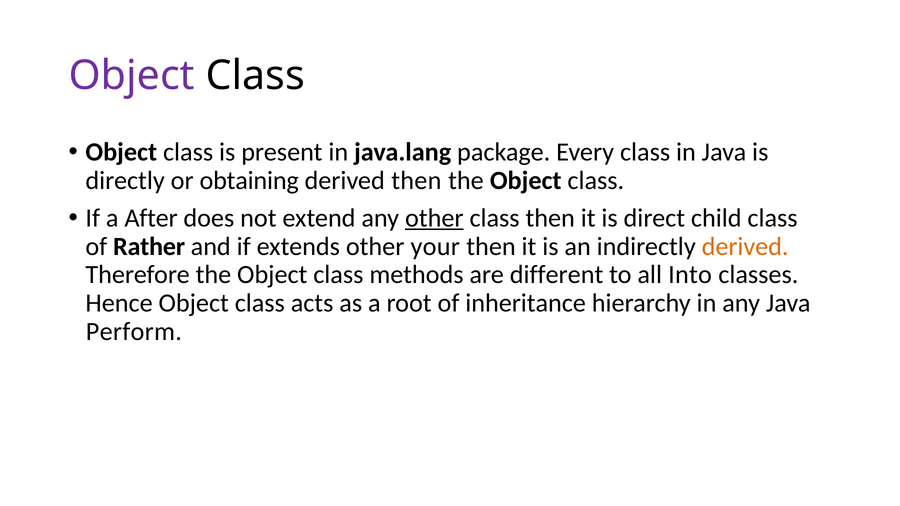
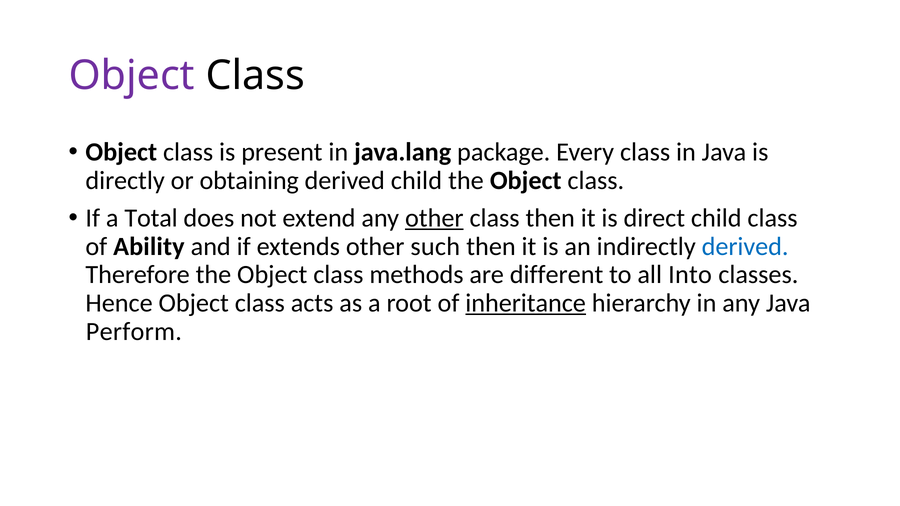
derived then: then -> child
After: After -> Total
Rather: Rather -> Ability
your: your -> such
derived at (745, 247) colour: orange -> blue
inheritance underline: none -> present
